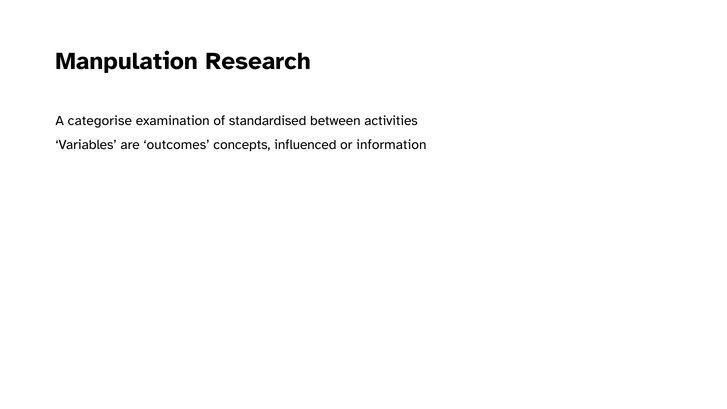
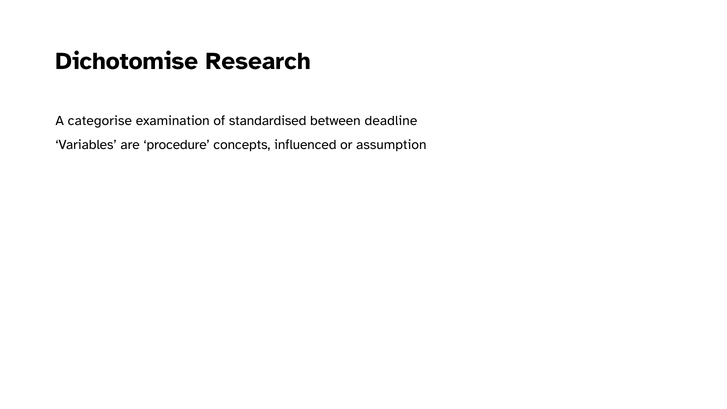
Manpulation: Manpulation -> Dichotomise
activities: activities -> deadline
outcomes: outcomes -> procedure
information: information -> assumption
